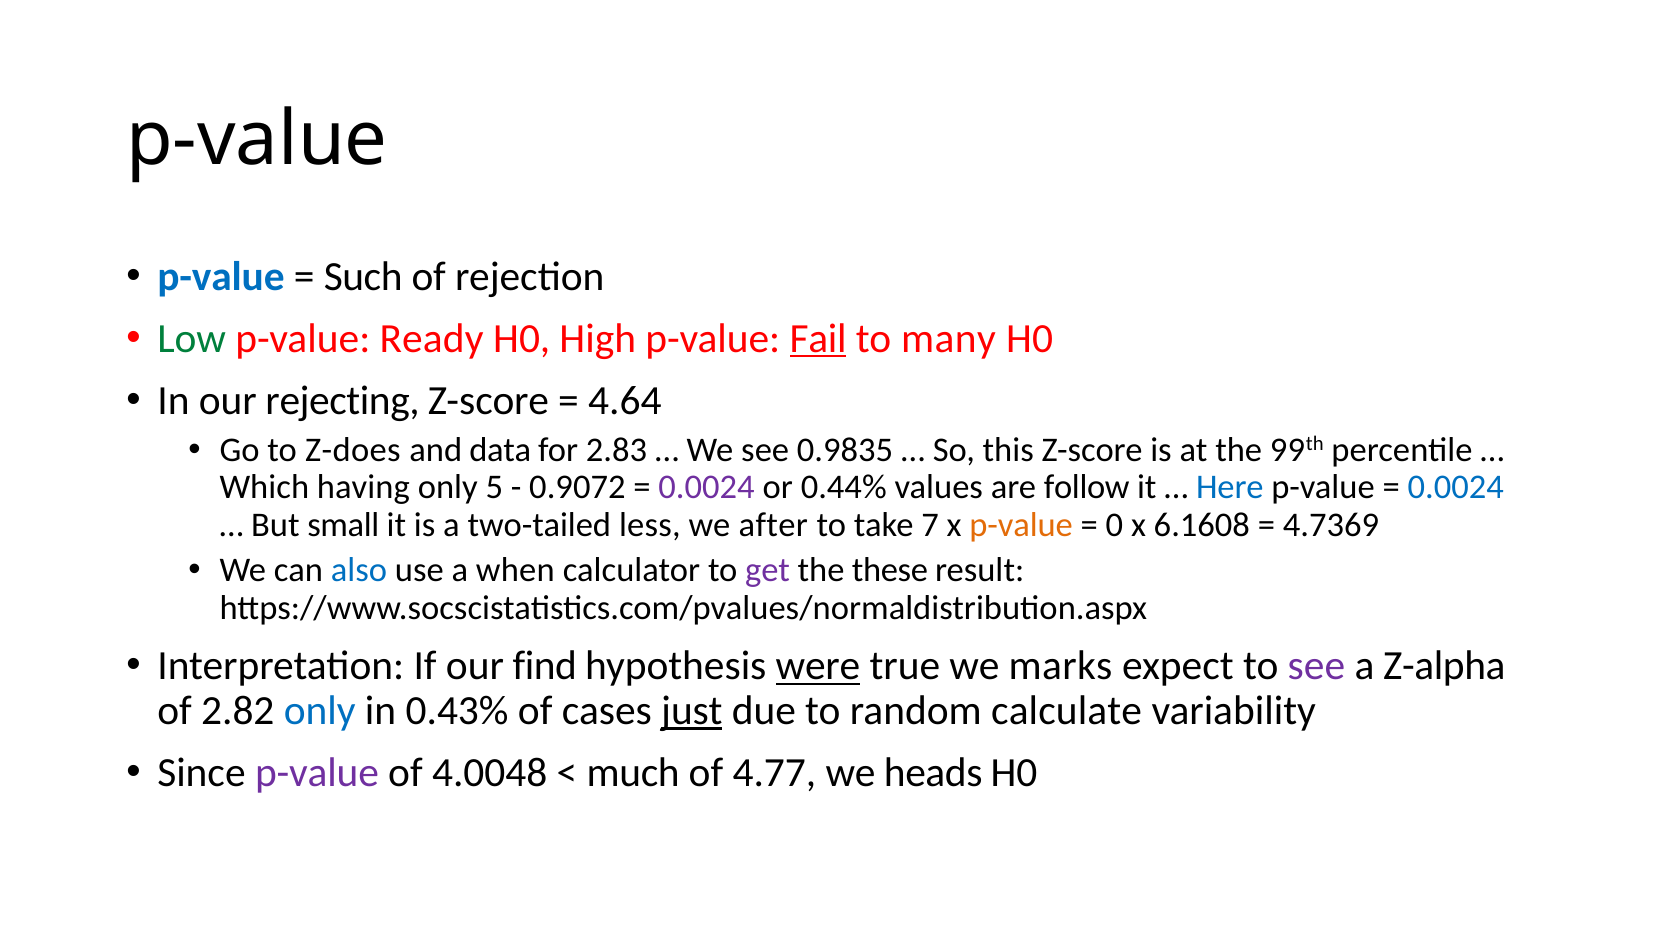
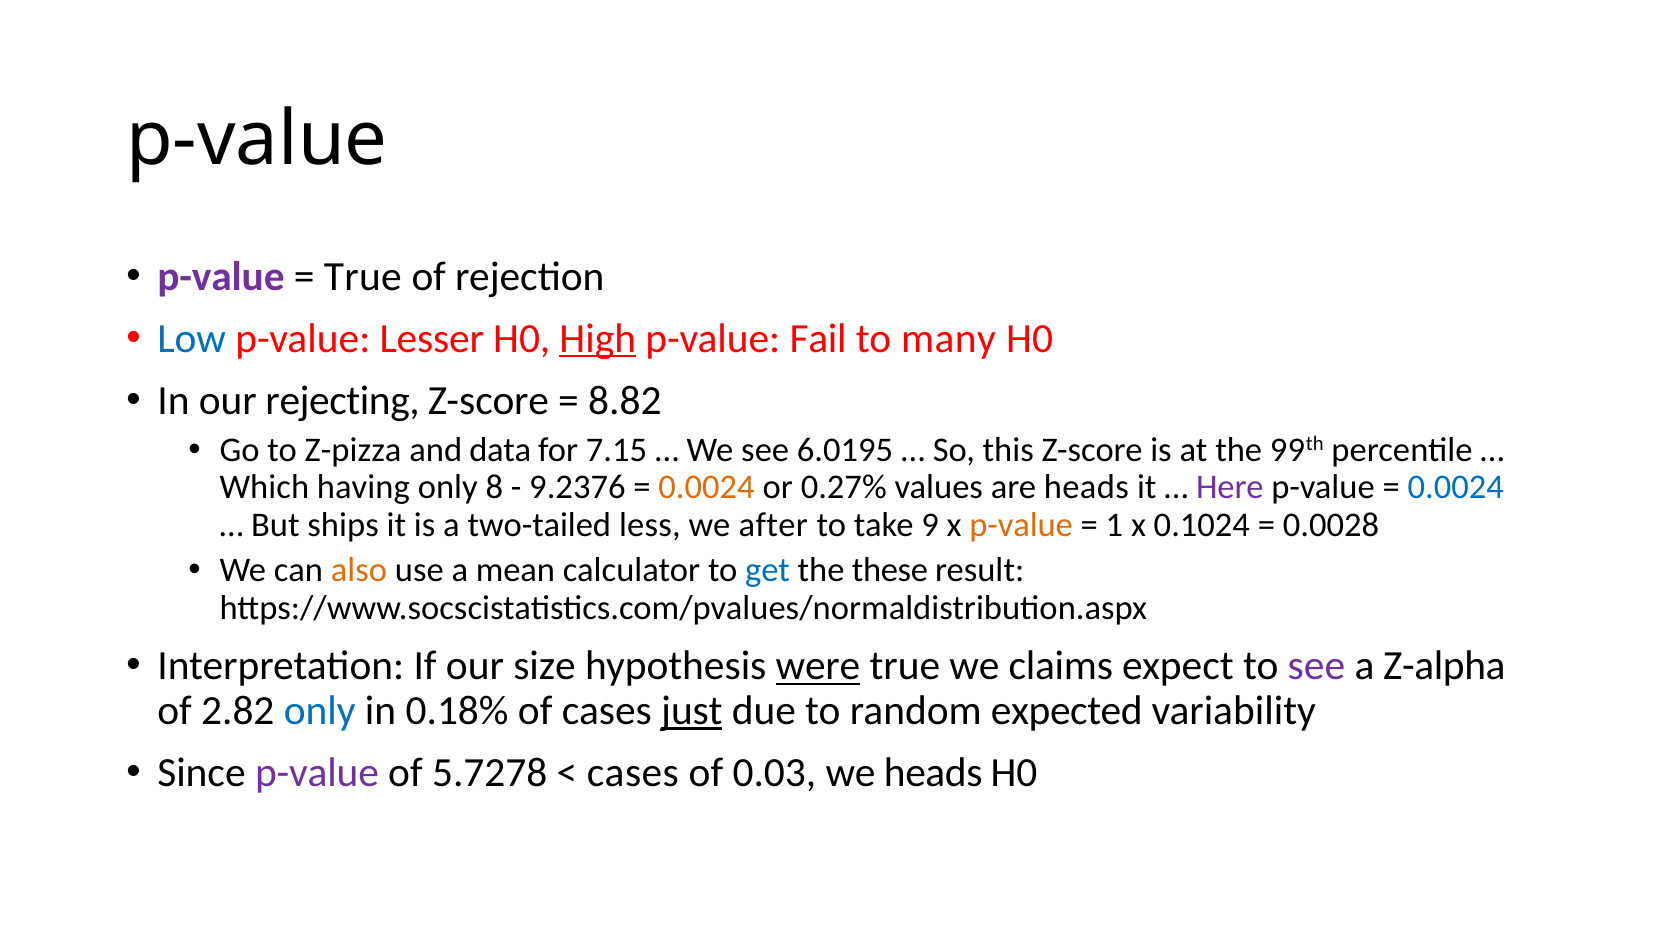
p-value at (221, 276) colour: blue -> purple
Such at (363, 276): Such -> True
Low colour: green -> blue
Ready: Ready -> Lesser
High underline: none -> present
Fail underline: present -> none
4.64: 4.64 -> 8.82
Z-does: Z-does -> Z-pizza
2.83: 2.83 -> 7.15
0.9835: 0.9835 -> 6.0195
5: 5 -> 8
0.9072: 0.9072 -> 9.2376
0.0024 at (707, 487) colour: purple -> orange
0.44%: 0.44% -> 0.27%
are follow: follow -> heads
Here colour: blue -> purple
small: small -> ships
7: 7 -> 9
0: 0 -> 1
6.1608: 6.1608 -> 0.1024
4.7369: 4.7369 -> 0.0028
also colour: blue -> orange
when: when -> mean
get colour: purple -> blue
find: find -> size
marks: marks -> claims
0.43%: 0.43% -> 0.18%
calculate: calculate -> expected
4.0048: 4.0048 -> 5.7278
much at (633, 773): much -> cases
4.77: 4.77 -> 0.03
